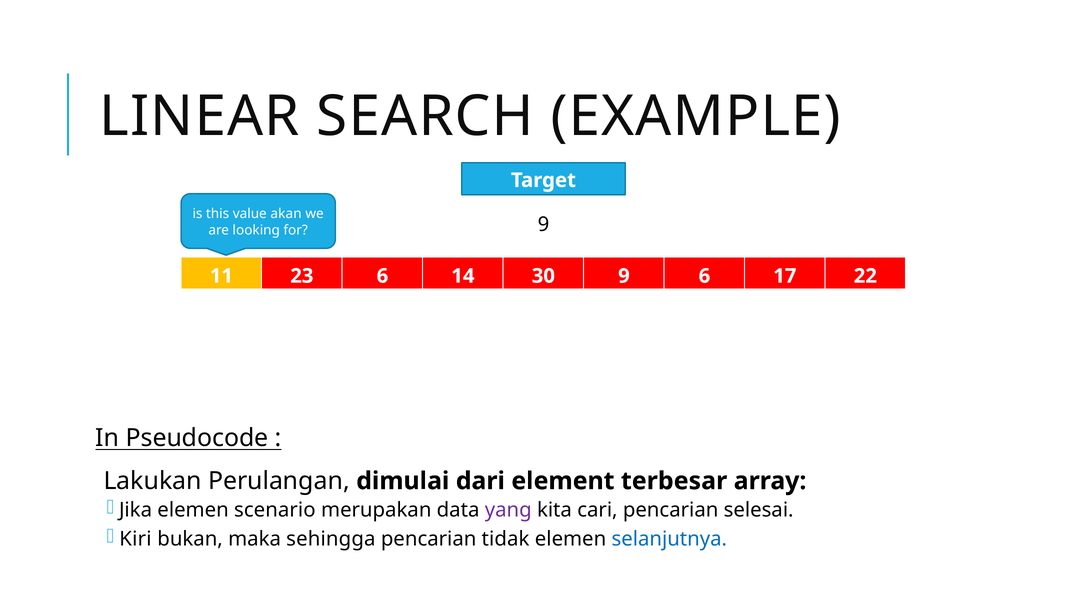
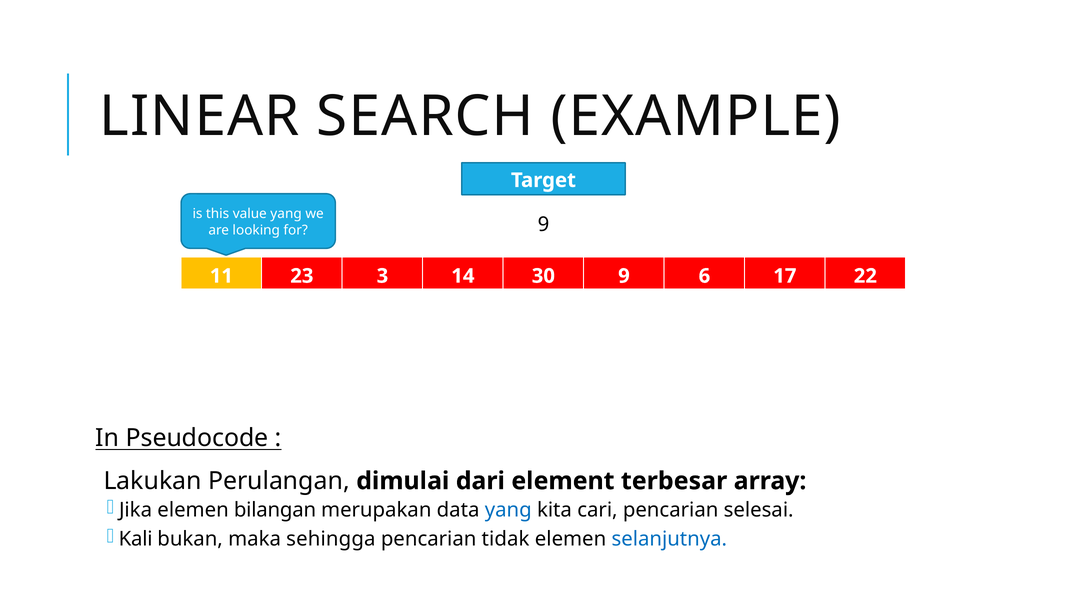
value akan: akan -> yang
23 6: 6 -> 3
scenario: scenario -> bilangan
yang at (508, 510) colour: purple -> blue
Kiri: Kiri -> Kali
